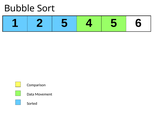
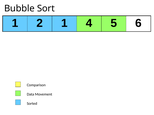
2 5: 5 -> 1
